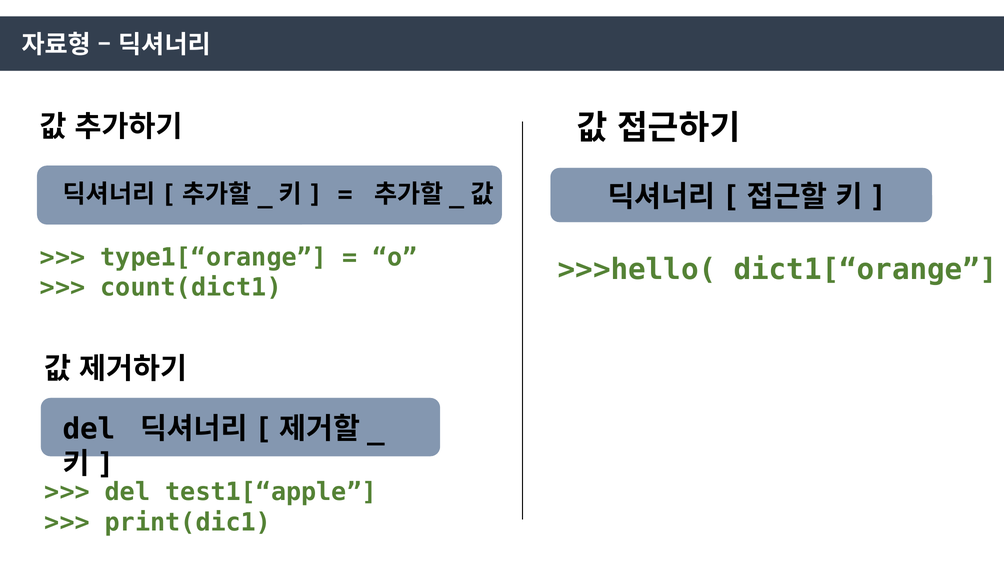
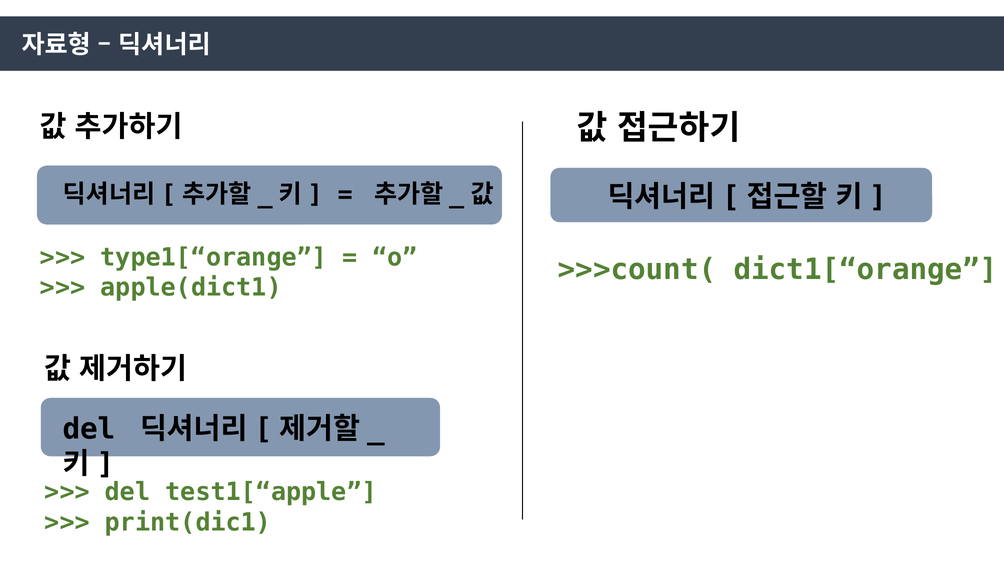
>>>hello(: >>>hello( -> >>>count(
count(dict1: count(dict1 -> apple(dict1
